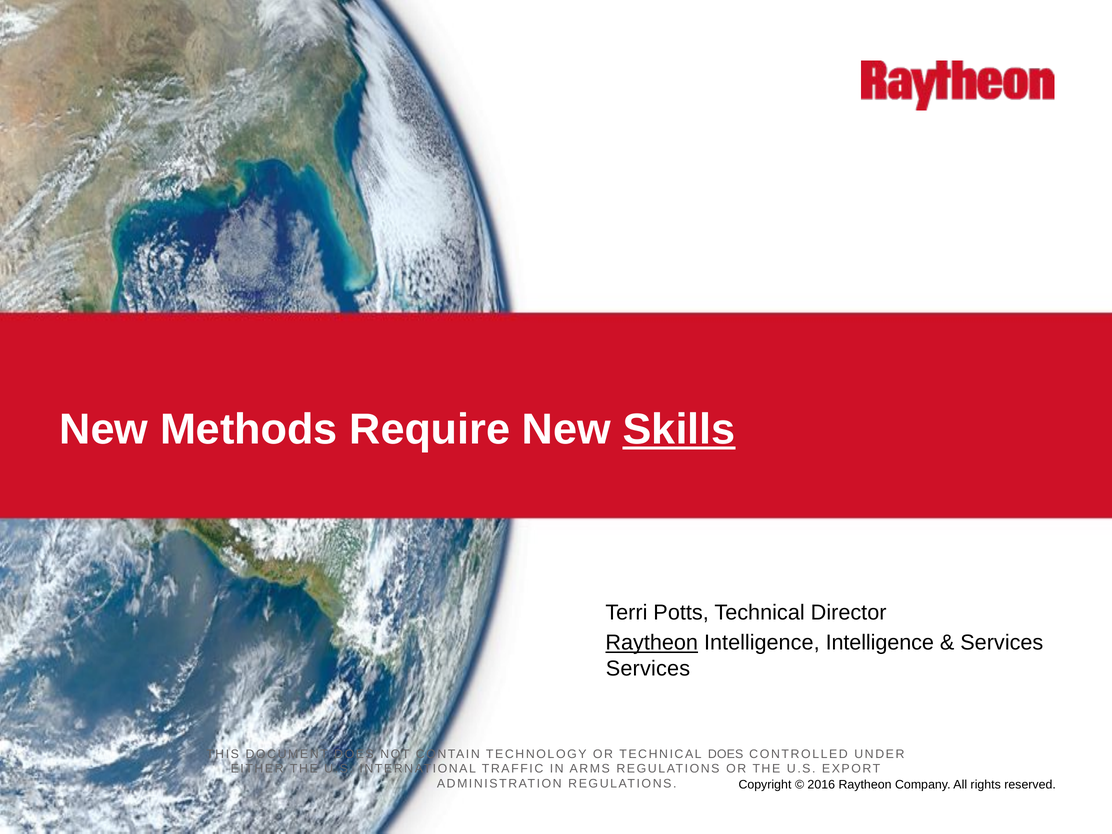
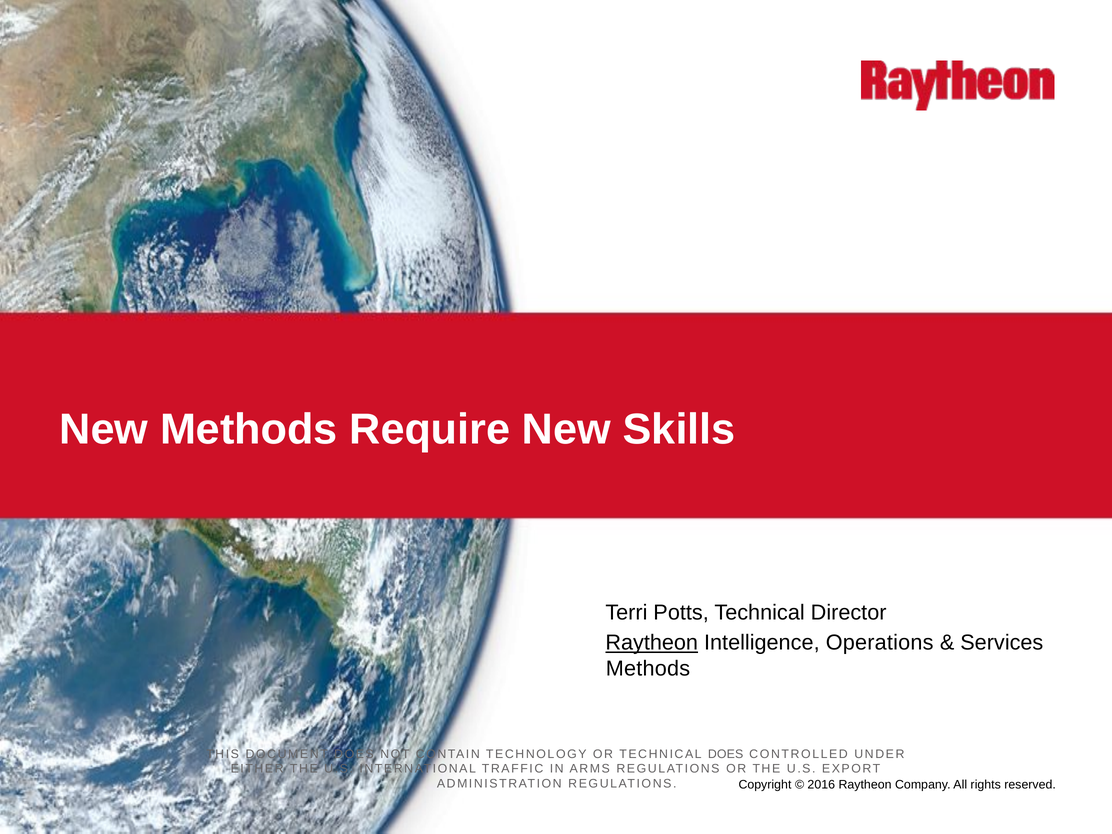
Skills underline: present -> none
Intelligence Intelligence: Intelligence -> Operations
Services at (648, 669): Services -> Methods
